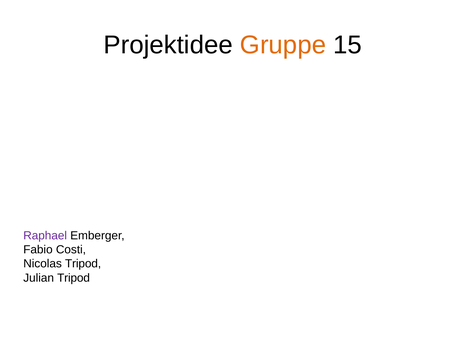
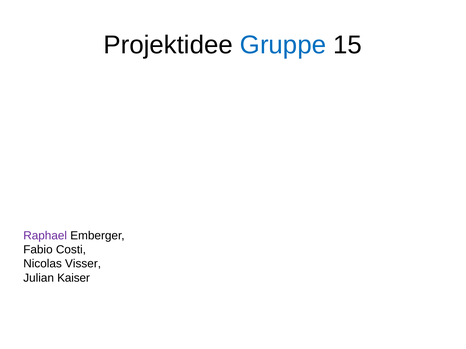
Gruppe colour: orange -> blue
Nicolas Tripod: Tripod -> Visser
Julian Tripod: Tripod -> Kaiser
